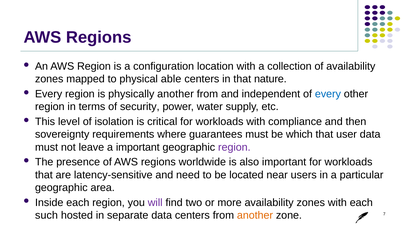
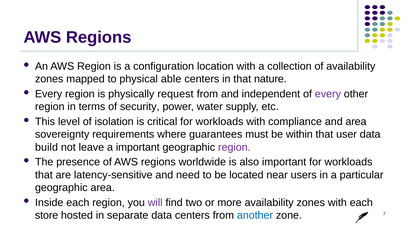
physically another: another -> request
every at (328, 94) colour: blue -> purple
and then: then -> area
which: which -> within
must at (47, 147): must -> build
such: such -> store
another at (255, 215) colour: orange -> blue
